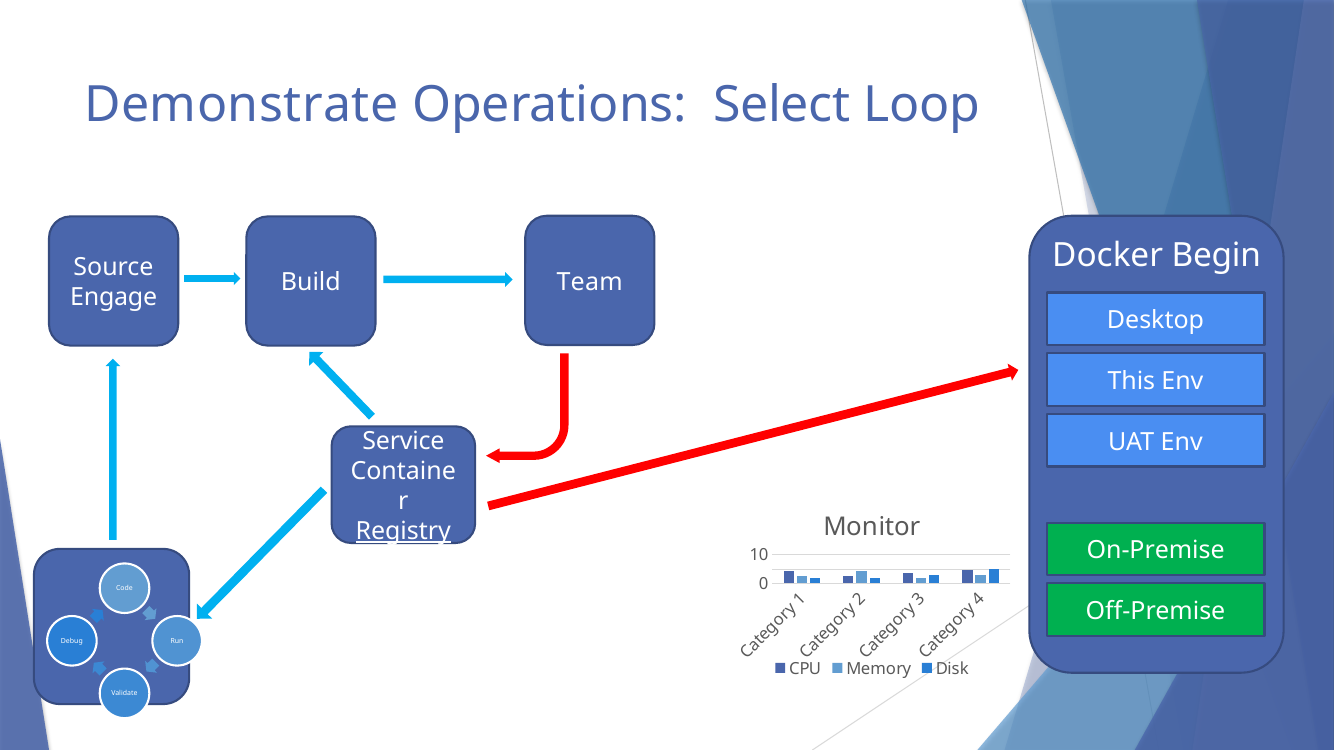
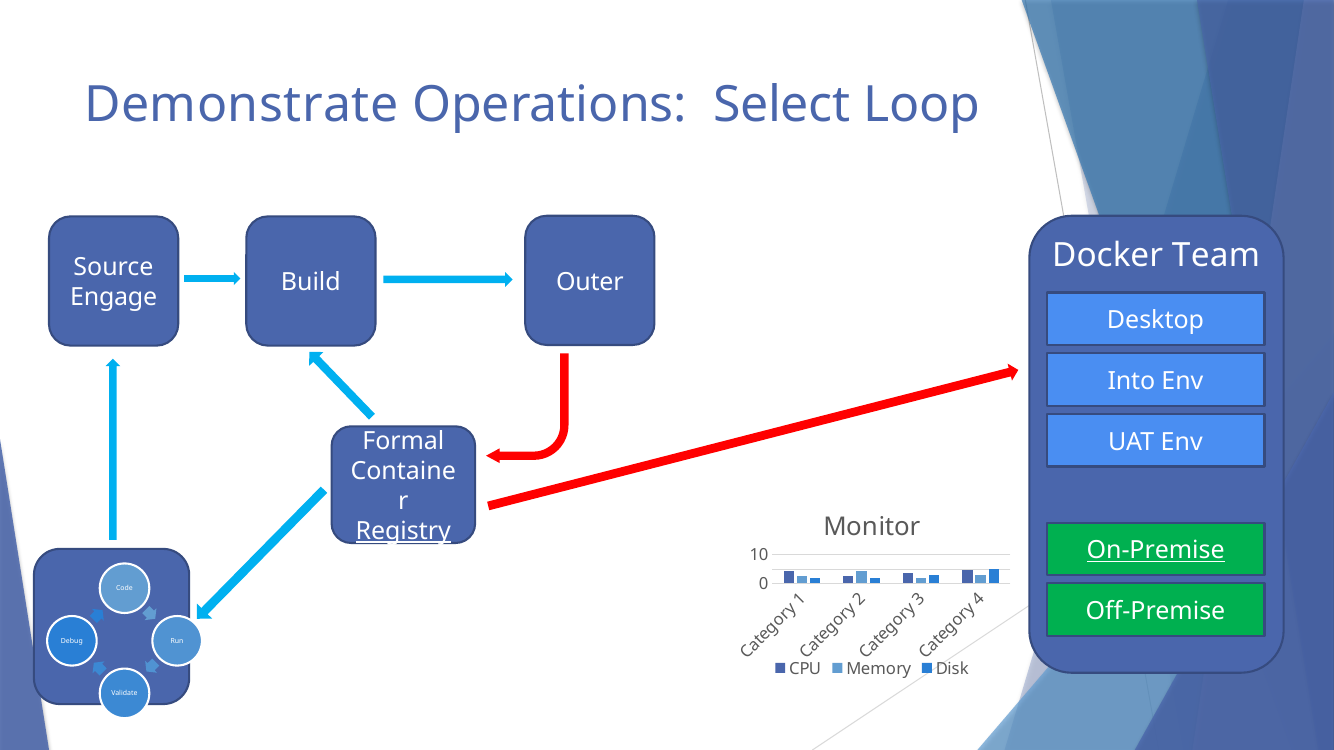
Begin: Begin -> Team
Team: Team -> Outer
This: This -> Into
Service: Service -> Formal
On-Premise underline: none -> present
